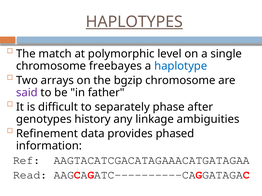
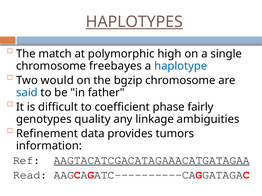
level: level -> high
arrays: arrays -> would
said colour: purple -> blue
separately: separately -> coefficient
after: after -> fairly
history: history -> quality
phased: phased -> tumors
AAGTACATCGACATAGAAACATGATAGAA underline: none -> present
